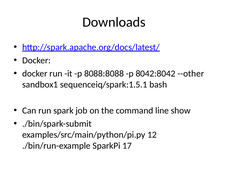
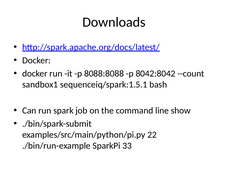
--other: --other -> --count
12: 12 -> 22
17: 17 -> 33
